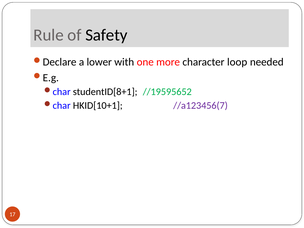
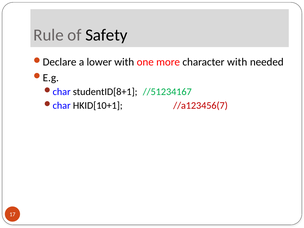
character loop: loop -> with
//19595652: //19595652 -> //51234167
//a123456(7 colour: purple -> red
